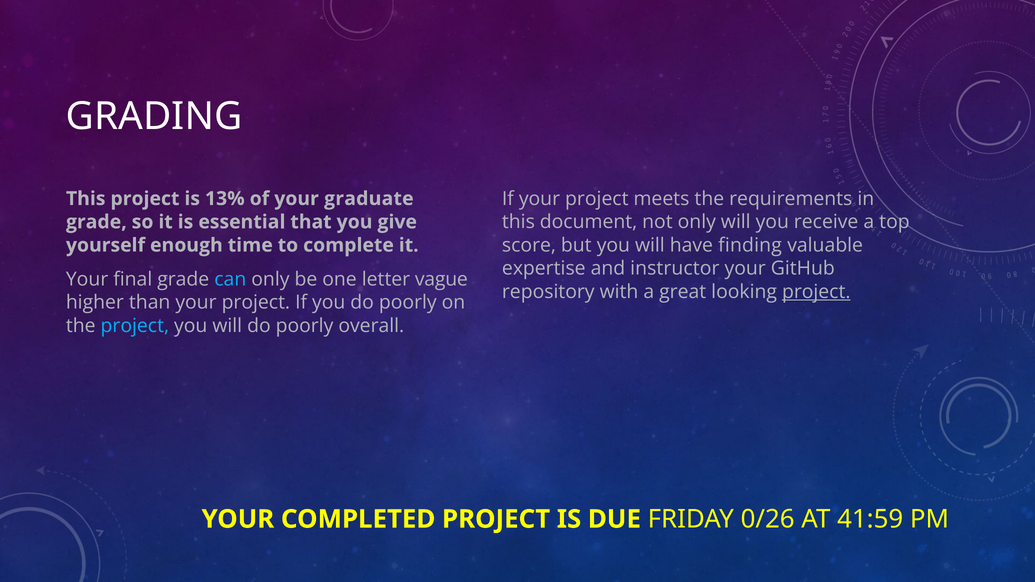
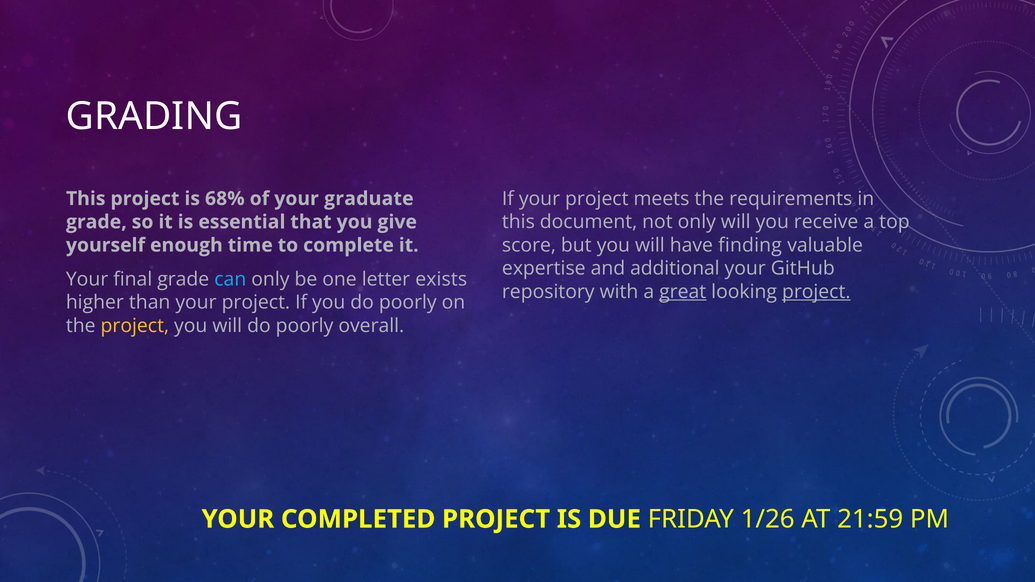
13%: 13% -> 68%
instructor: instructor -> additional
vague: vague -> exists
great underline: none -> present
project at (135, 326) colour: light blue -> yellow
0/26: 0/26 -> 1/26
41:59: 41:59 -> 21:59
